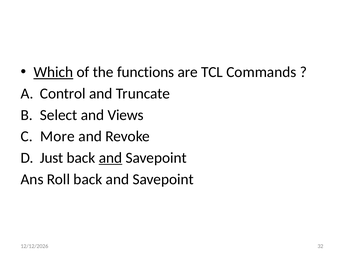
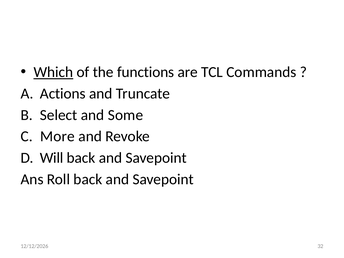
Control: Control -> Actions
Views: Views -> Some
Just: Just -> Will
and at (110, 158) underline: present -> none
